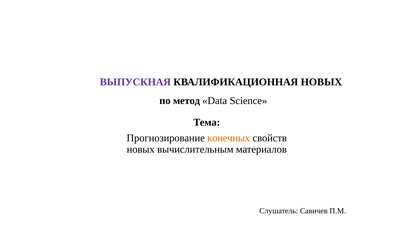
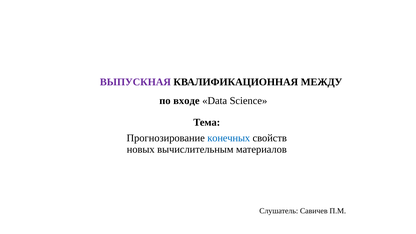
КВАЛИФИКАЦИОННАЯ НОВЫХ: НОВЫХ -> МЕЖДУ
метод: метод -> входе
конечных colour: orange -> blue
